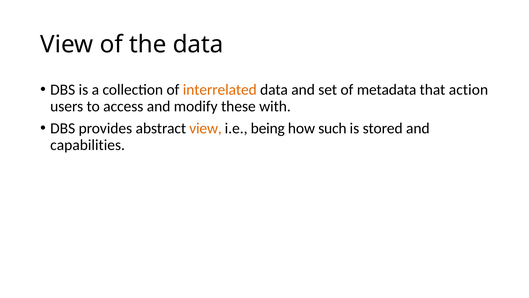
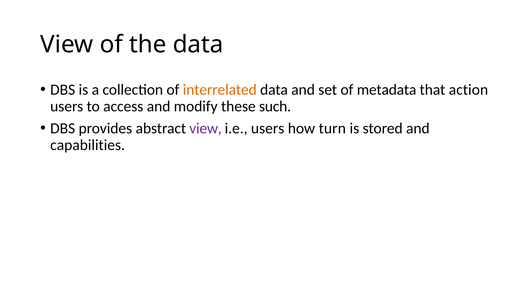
with: with -> such
view at (206, 128) colour: orange -> purple
i.e being: being -> users
such: such -> turn
